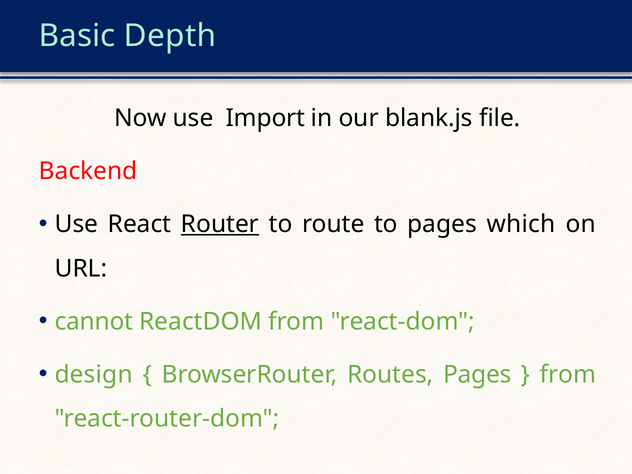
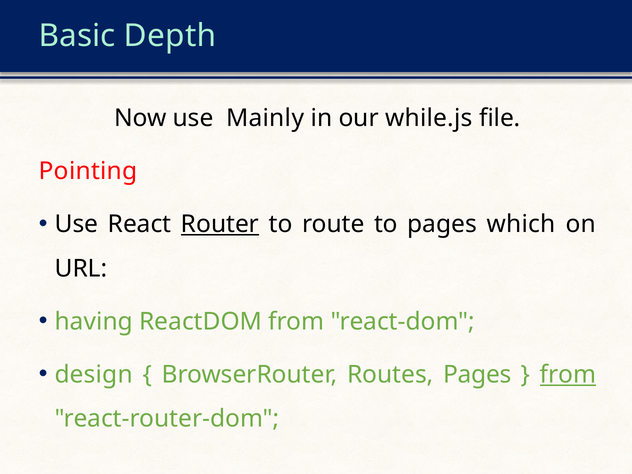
Import: Import -> Mainly
blank.js: blank.js -> while.js
Backend: Backend -> Pointing
cannot: cannot -> having
from at (568, 375) underline: none -> present
